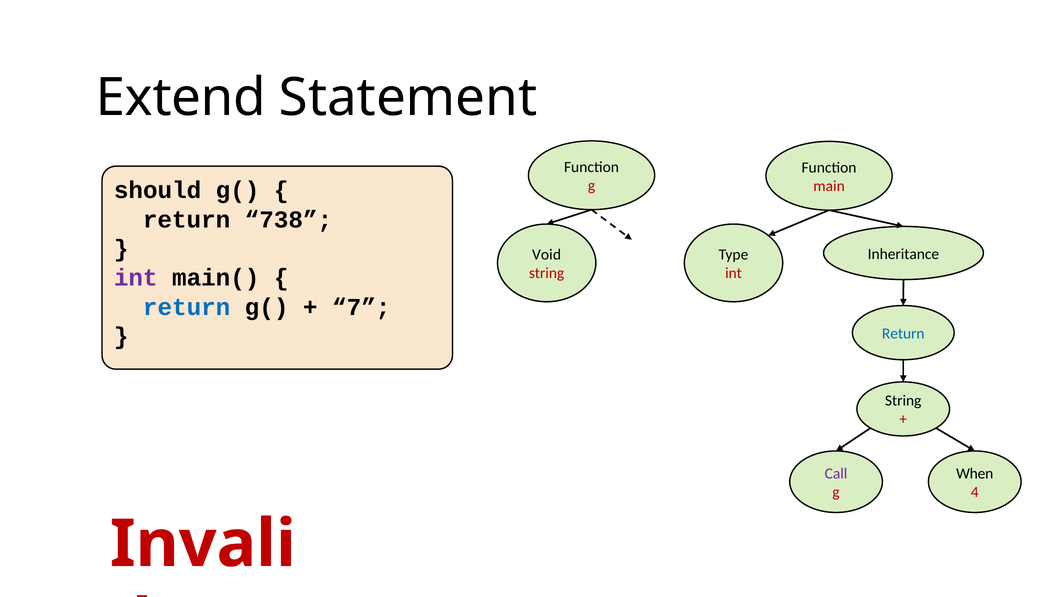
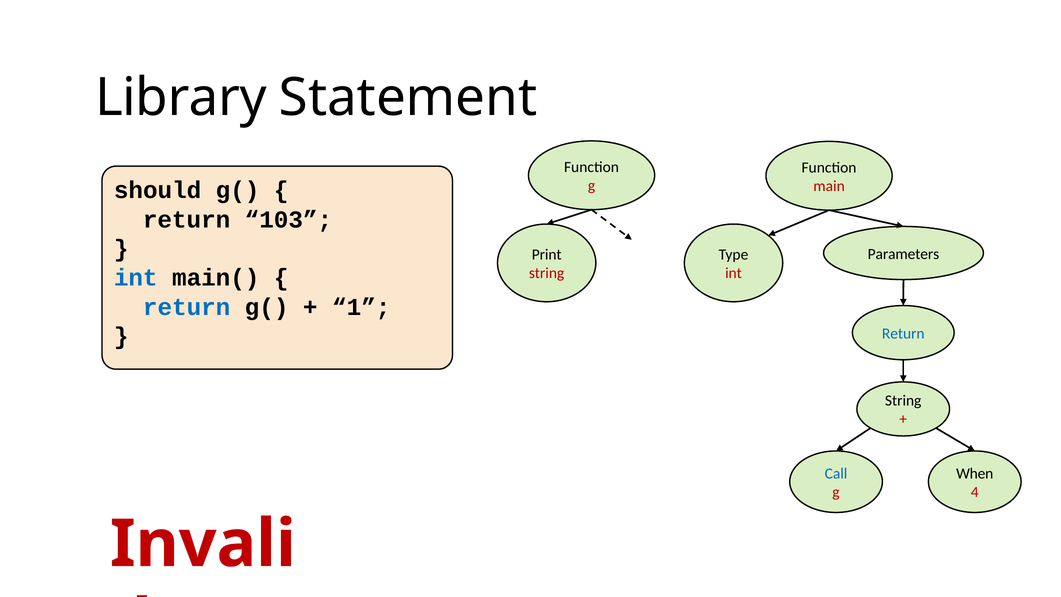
Extend: Extend -> Library
738: 738 -> 103
Inheritance: Inheritance -> Parameters
Void: Void -> Print
int at (136, 278) colour: purple -> blue
7: 7 -> 1
Call colour: purple -> blue
